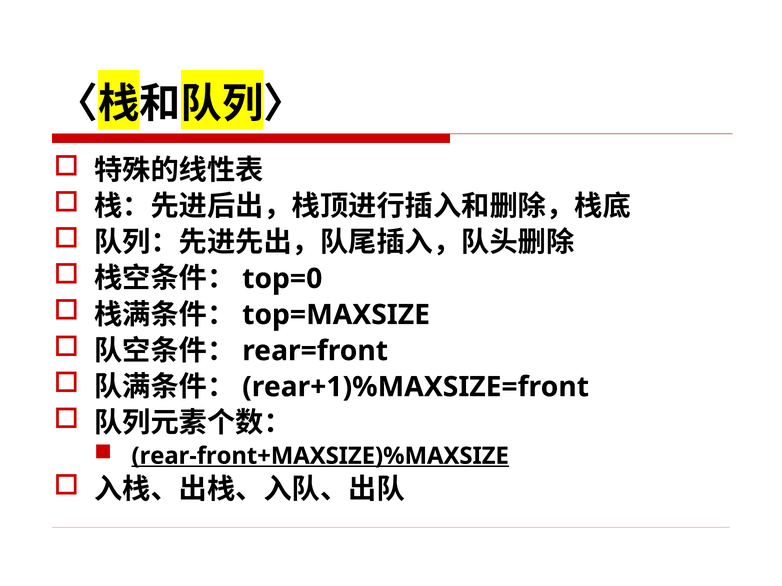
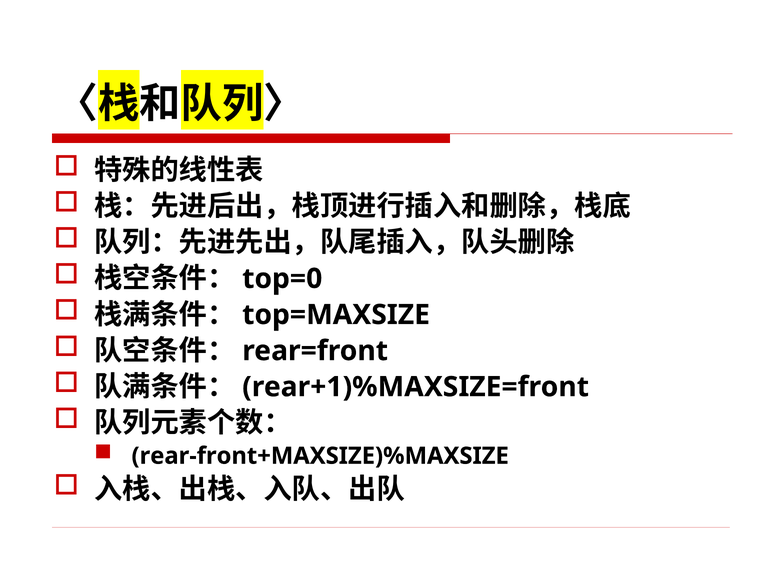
rear-front+MAXSIZE)%MAXSIZE underline: present -> none
